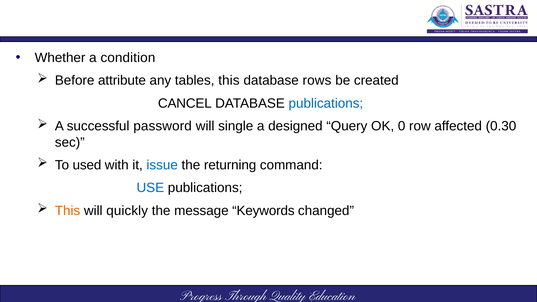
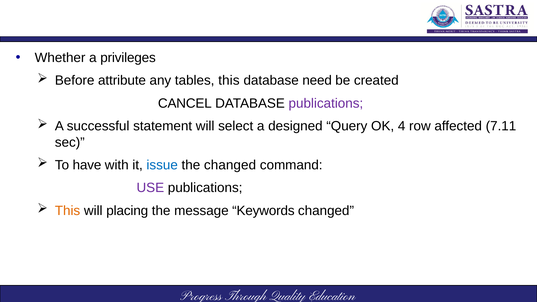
condition: condition -> privileges
rows: rows -> need
publications at (326, 103) colour: blue -> purple
password: password -> statement
single: single -> select
0: 0 -> 4
0.30: 0.30 -> 7.11
used: used -> have
the returning: returning -> changed
USE colour: blue -> purple
quickly: quickly -> placing
